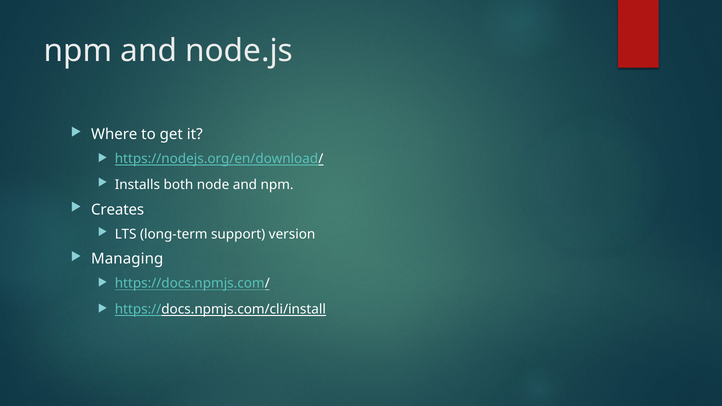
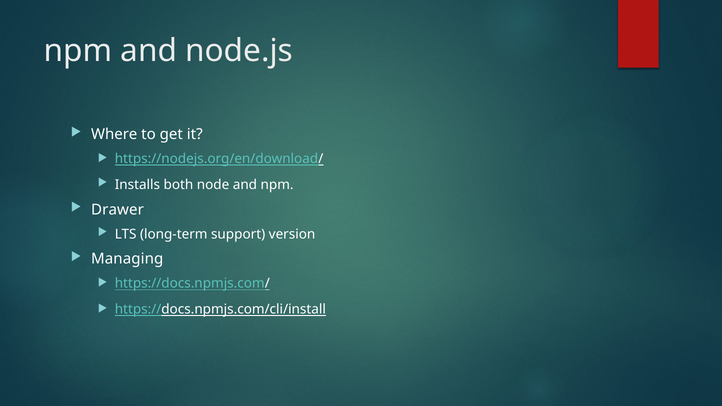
Creates: Creates -> Drawer
